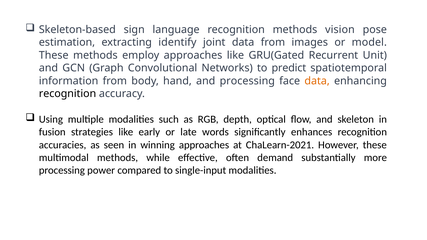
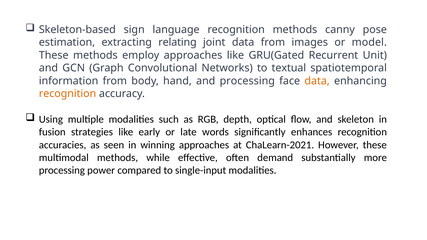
vision: vision -> canny
identify: identify -> relating
predict: predict -> textual
recognition at (68, 94) colour: black -> orange
